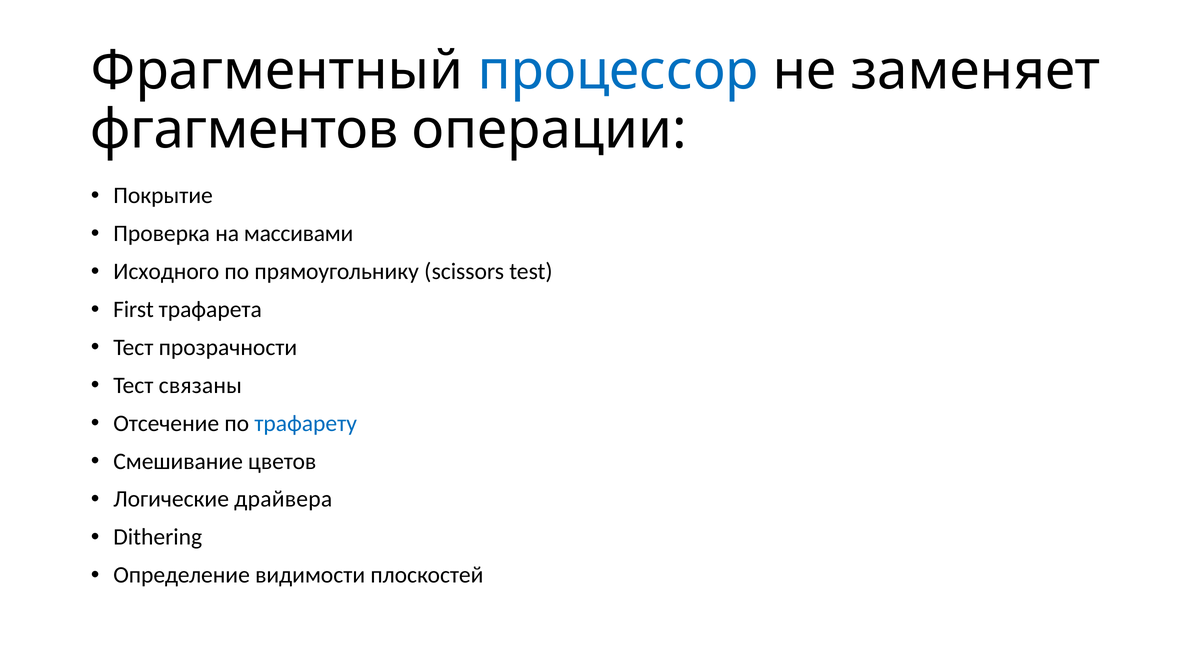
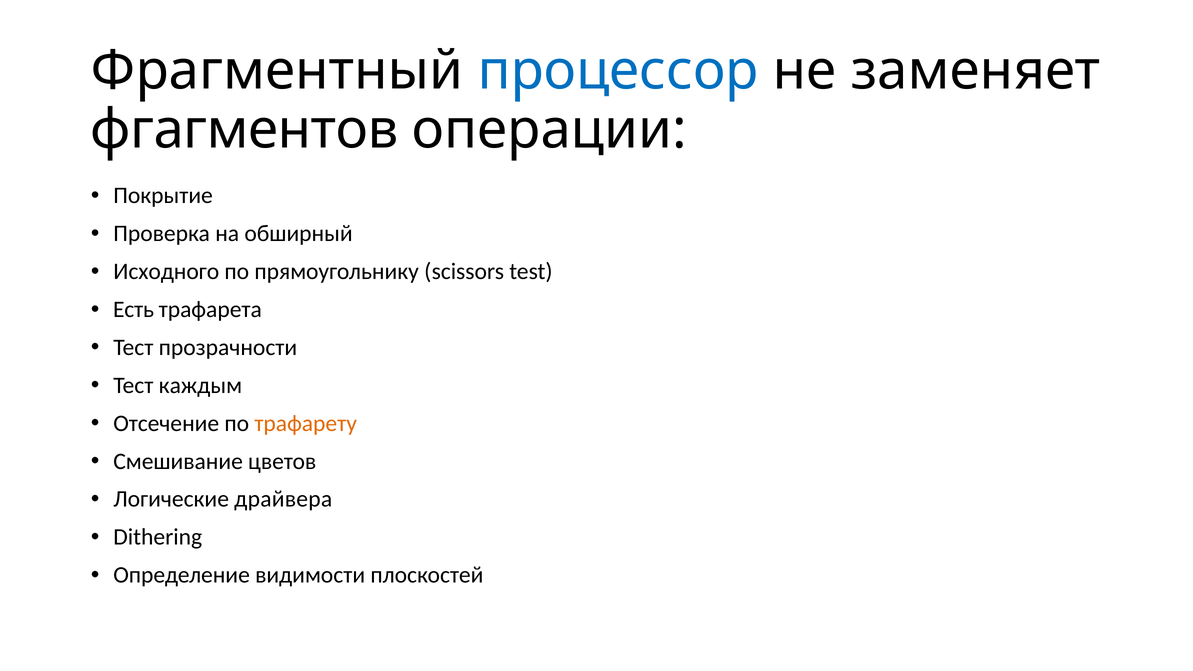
массивами: массивами -> обширный
First: First -> Есть
связаны: связаны -> каждым
трафарету colour: blue -> orange
